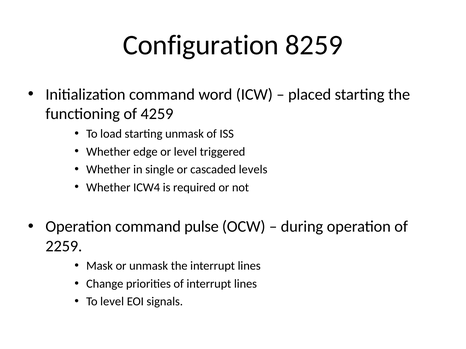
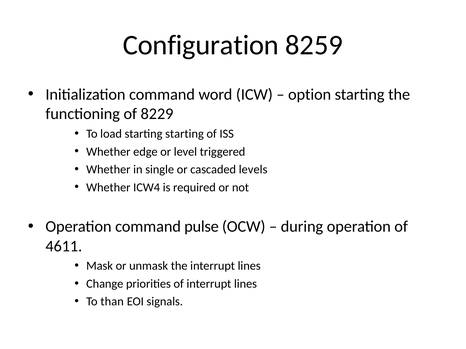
placed: placed -> option
4259: 4259 -> 8229
starting unmask: unmask -> starting
2259: 2259 -> 4611
To level: level -> than
